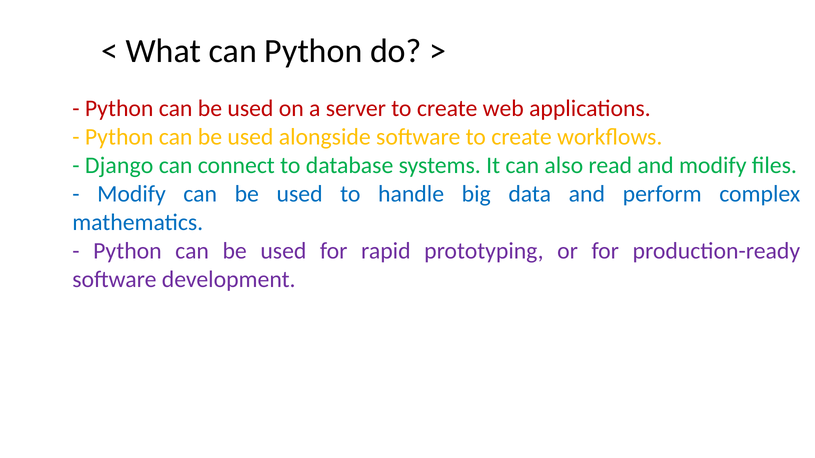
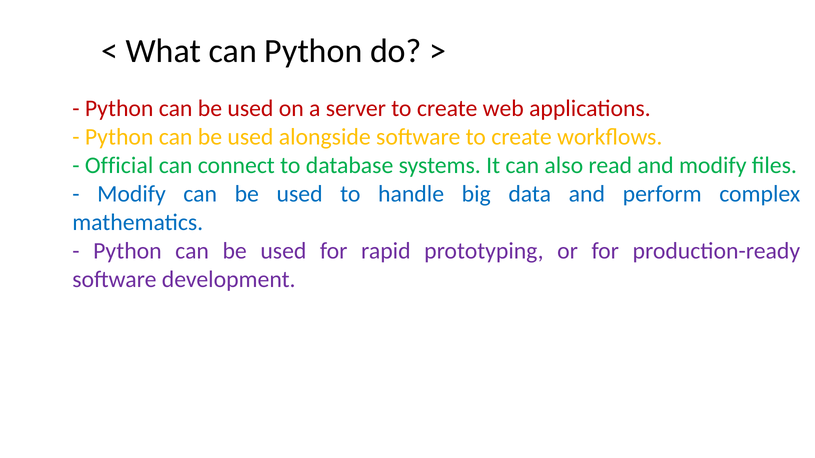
Django: Django -> Official
